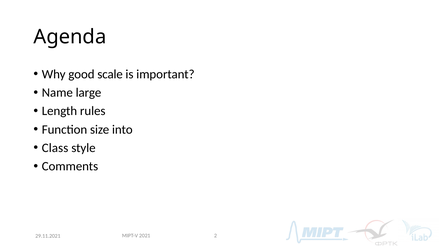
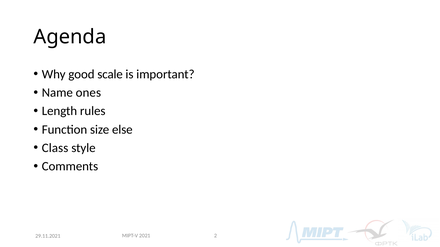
large: large -> ones
into: into -> else
